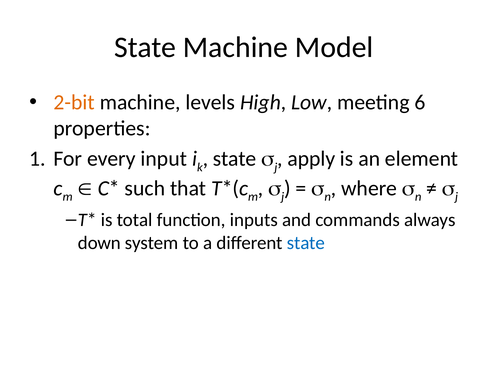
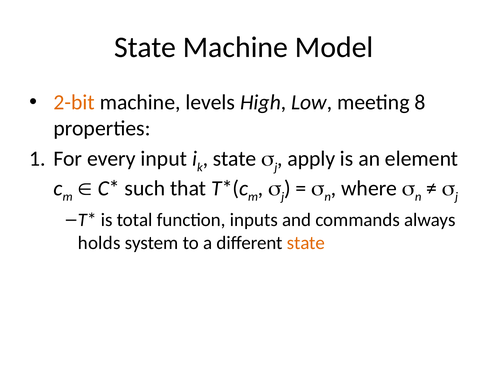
6: 6 -> 8
down: down -> holds
state at (306, 243) colour: blue -> orange
